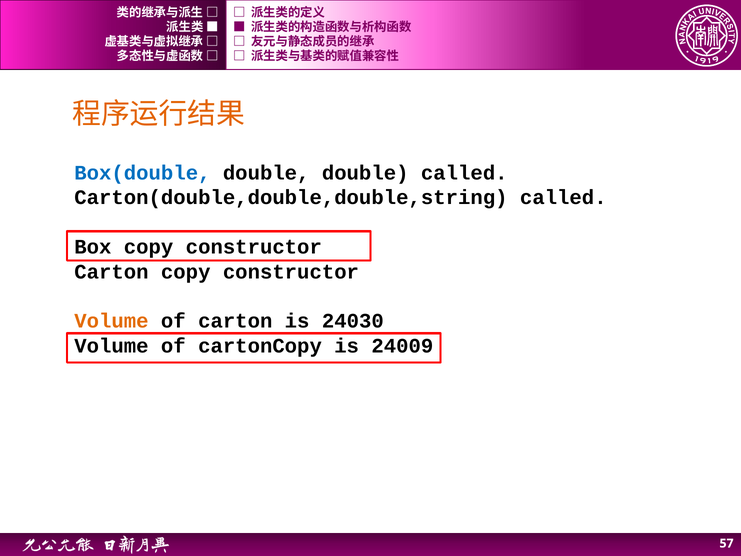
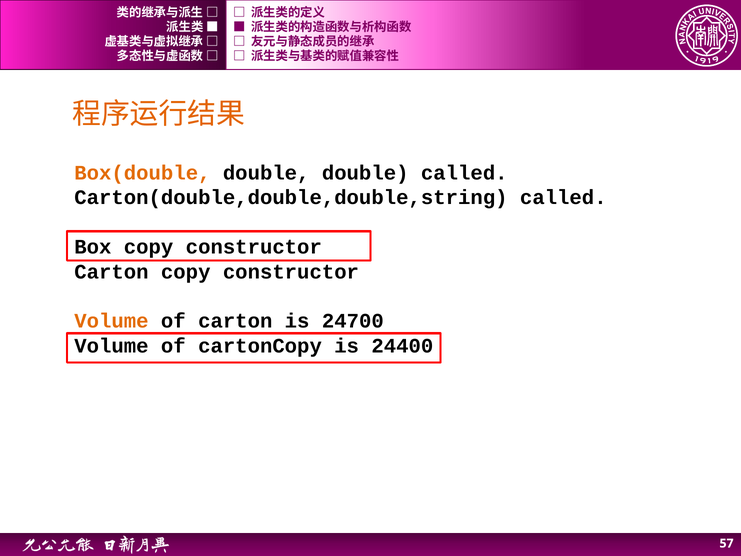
Box(double colour: blue -> orange
24030: 24030 -> 24700
24009: 24009 -> 24400
